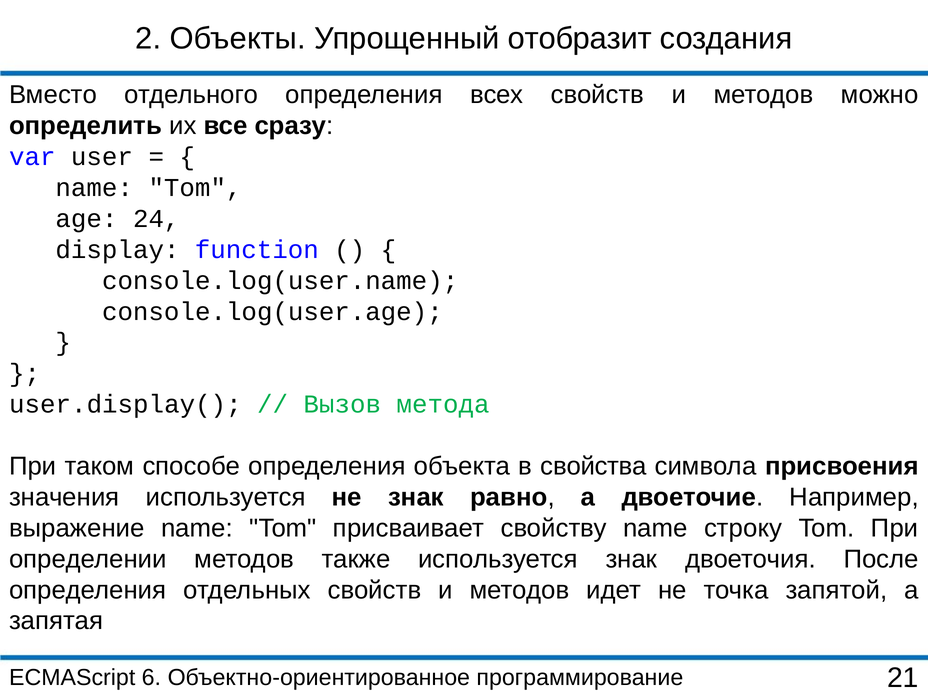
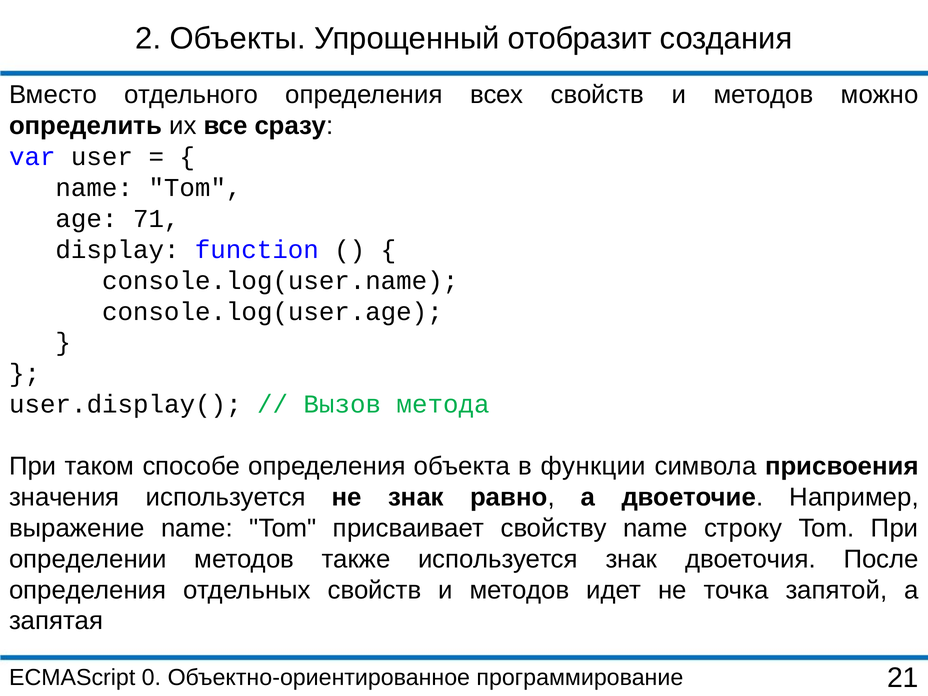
24: 24 -> 71
свойства: свойства -> функции
6: 6 -> 0
